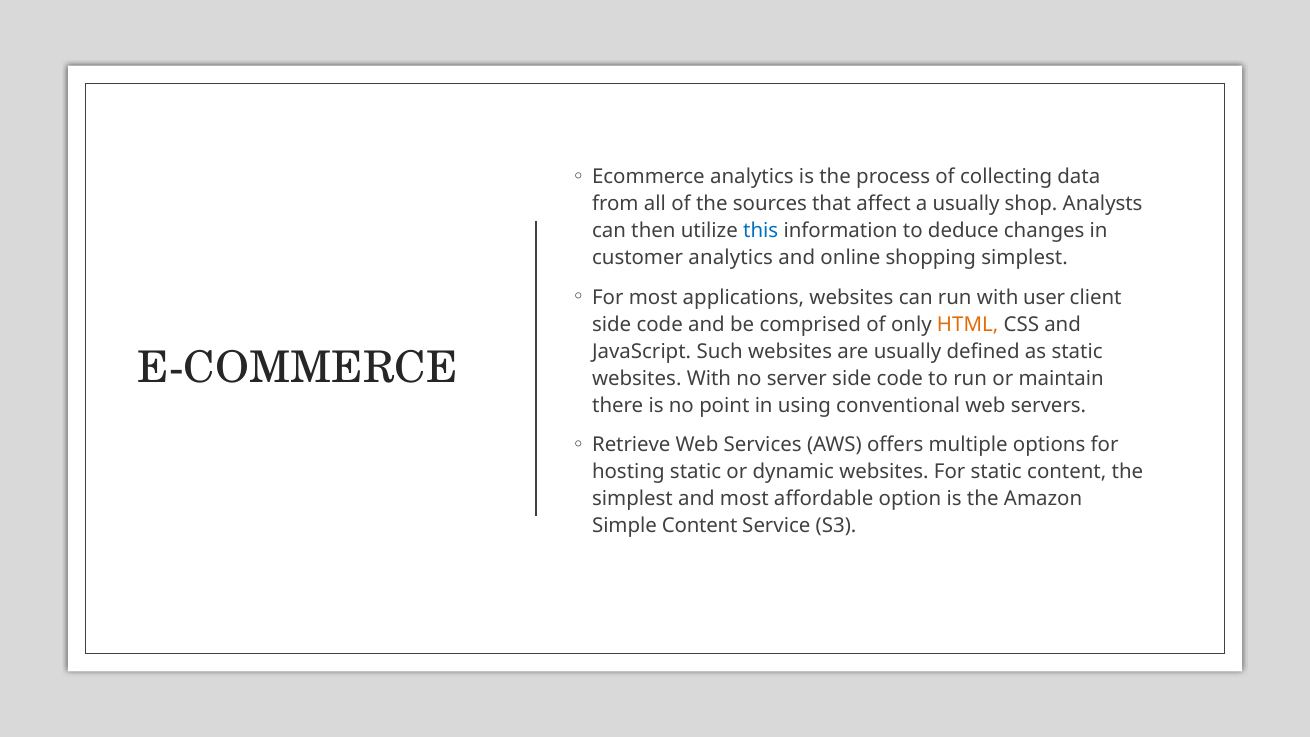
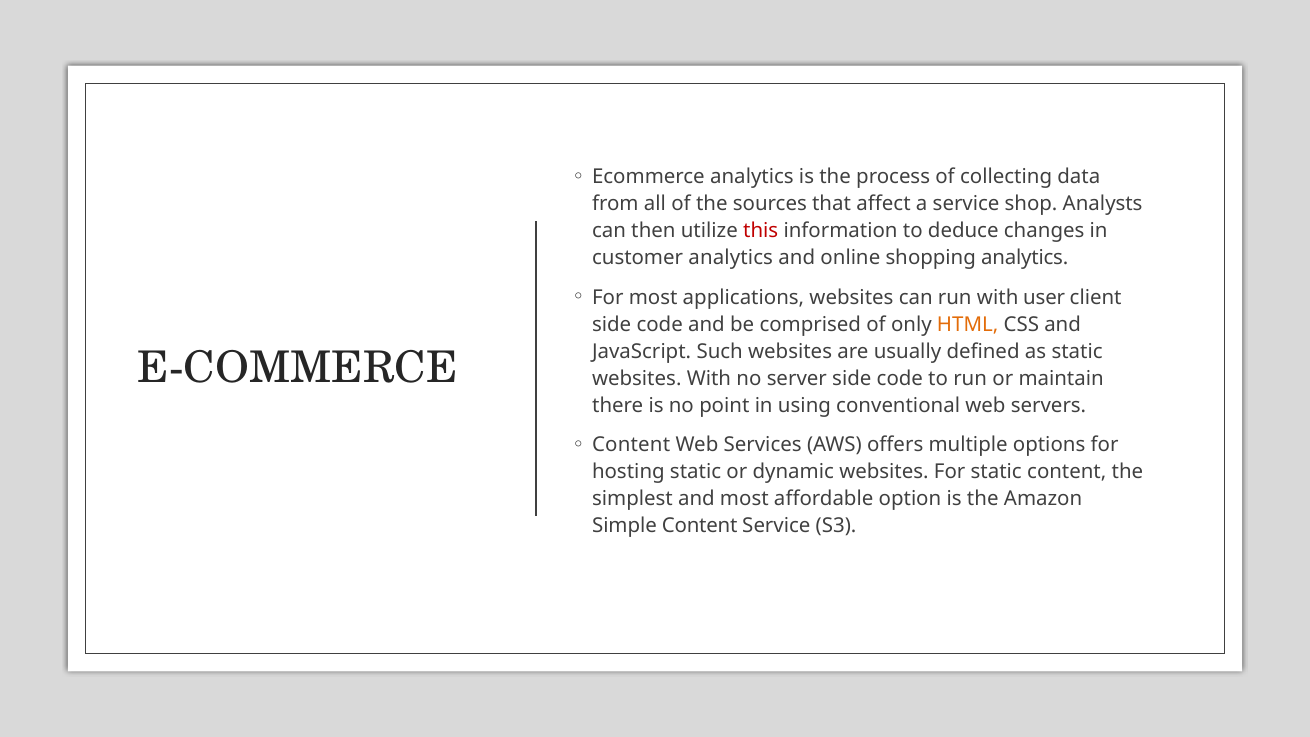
a usually: usually -> service
this colour: blue -> red
shopping simplest: simplest -> analytics
Retrieve at (631, 445): Retrieve -> Content
